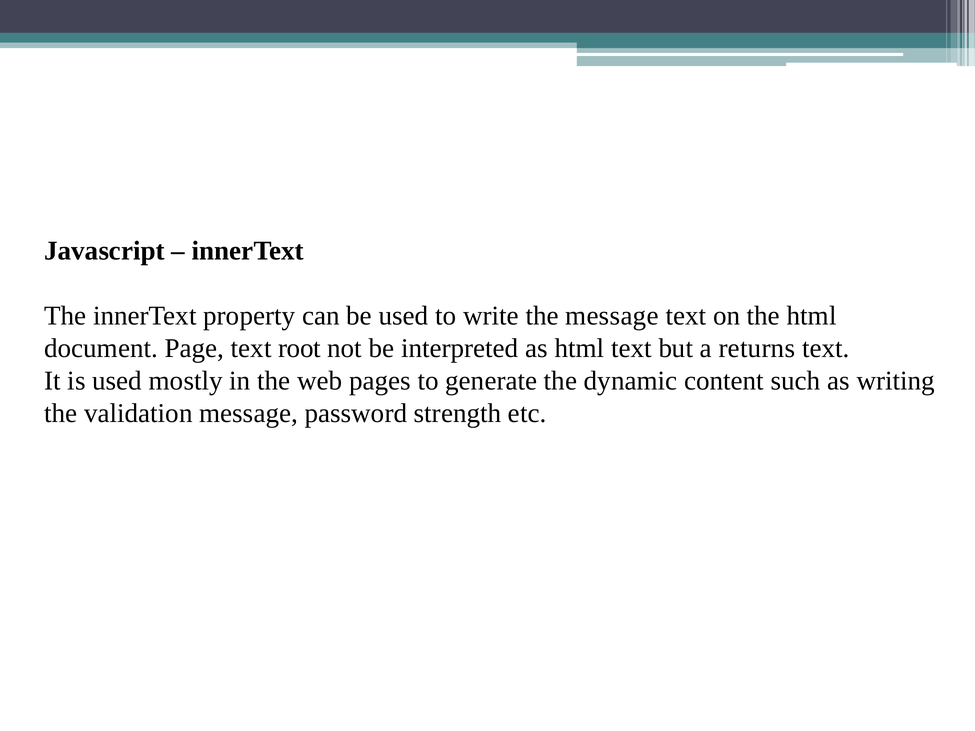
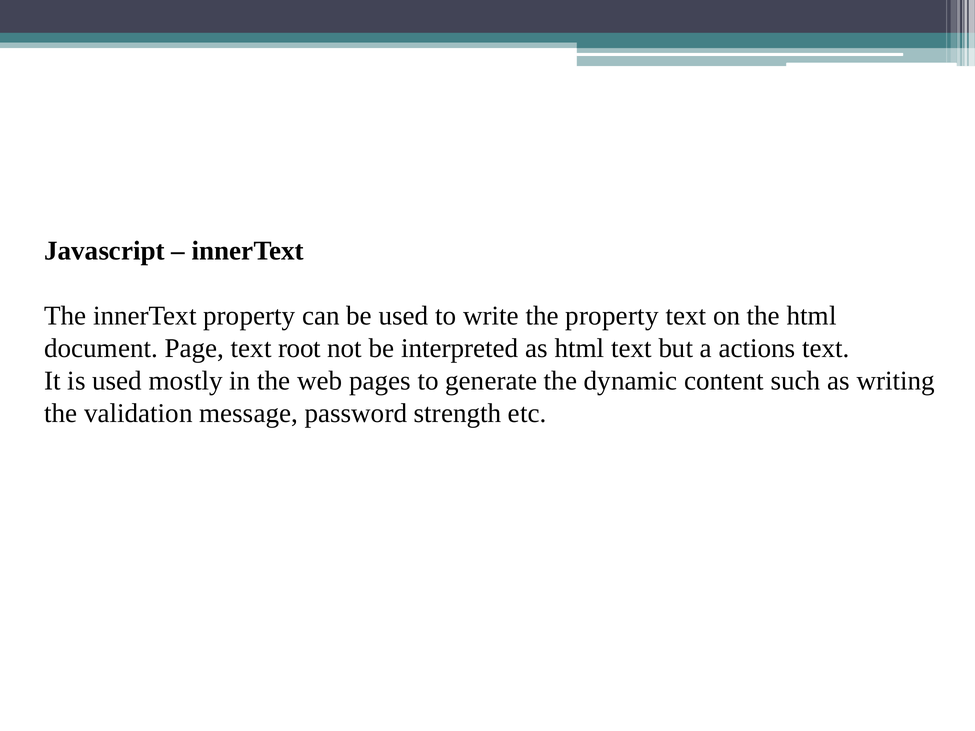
the message: message -> property
returns: returns -> actions
